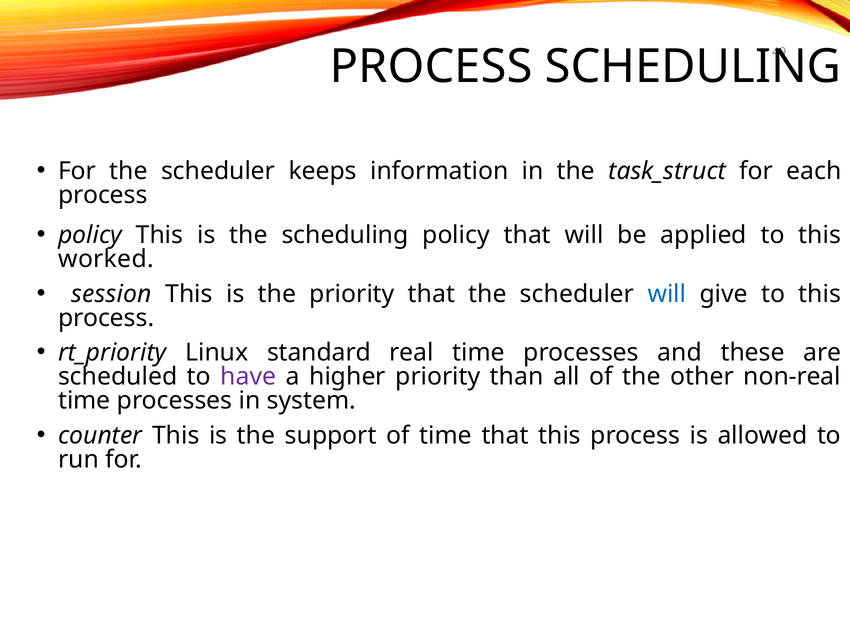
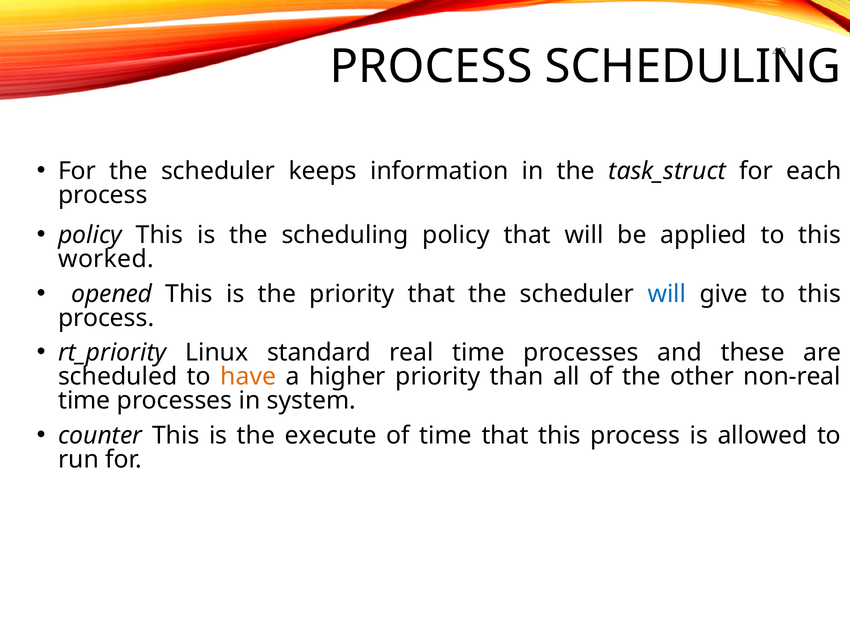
session: session -> opened
have colour: purple -> orange
support: support -> execute
